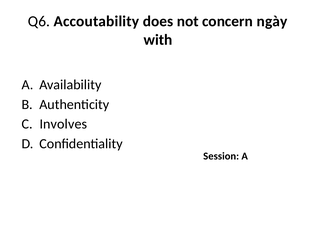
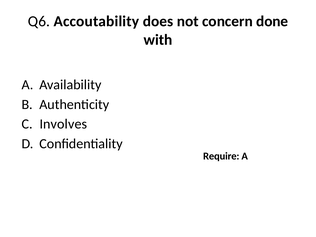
ngày: ngày -> done
Session: Session -> Require
